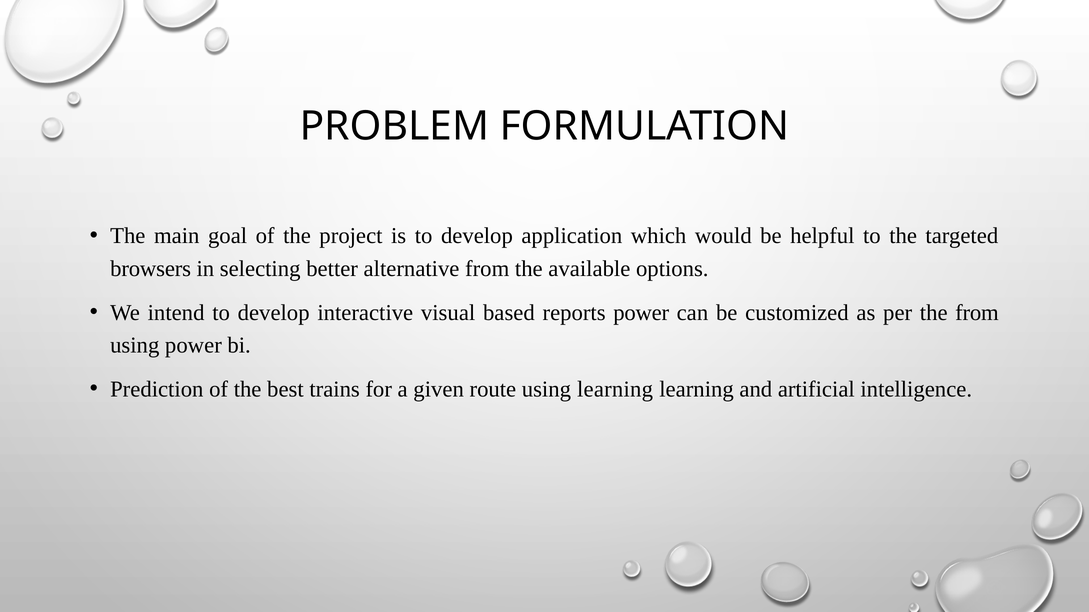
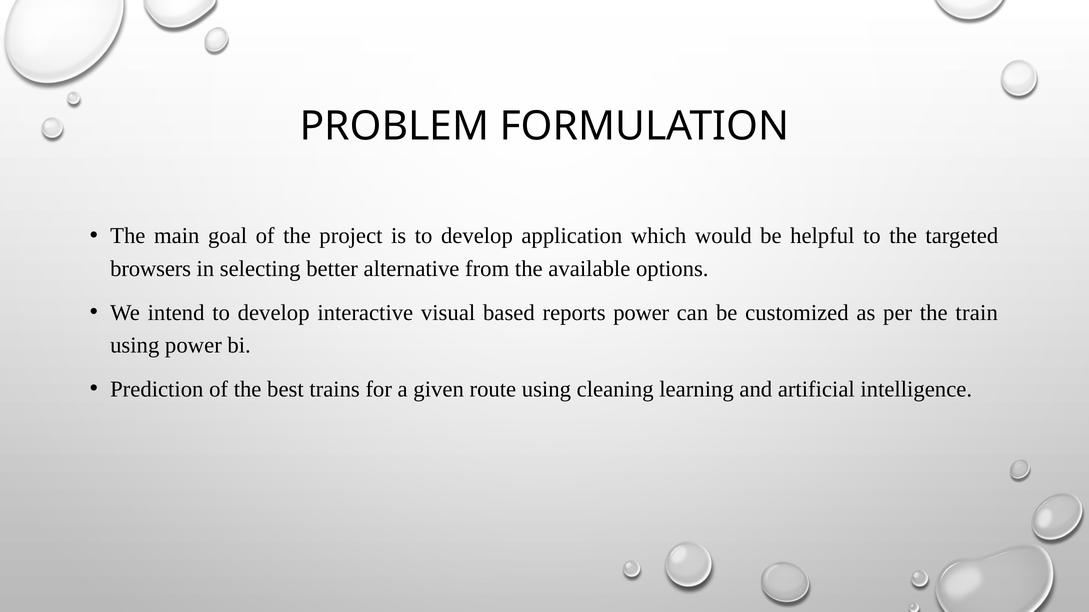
the from: from -> train
using learning: learning -> cleaning
